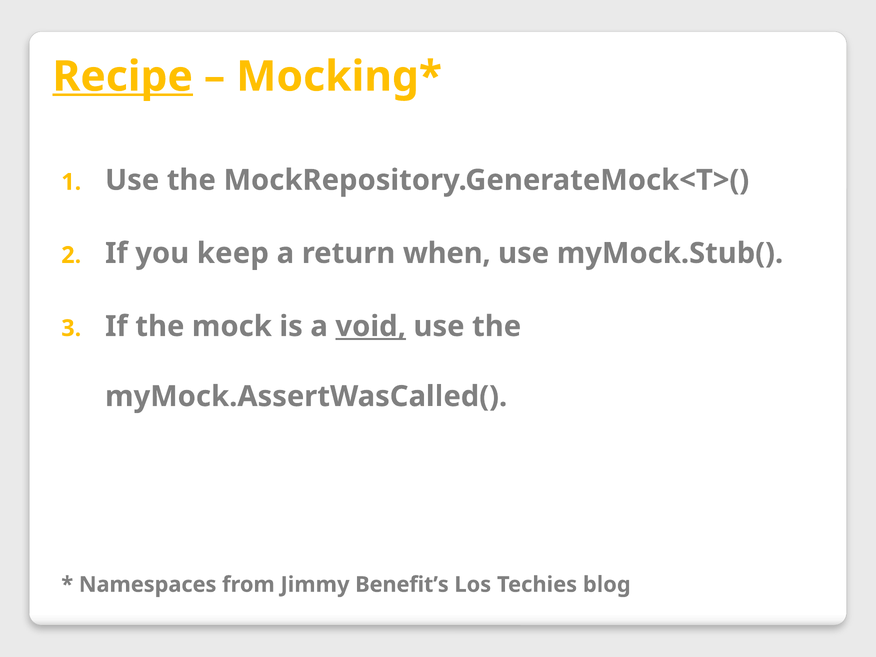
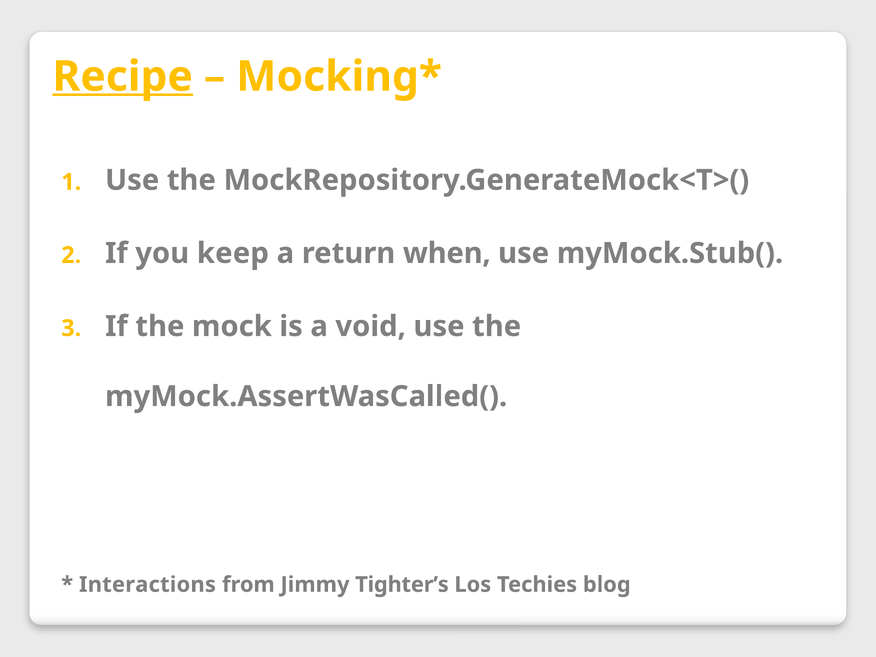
void underline: present -> none
Namespaces: Namespaces -> Interactions
Benefit’s: Benefit’s -> Tighter’s
